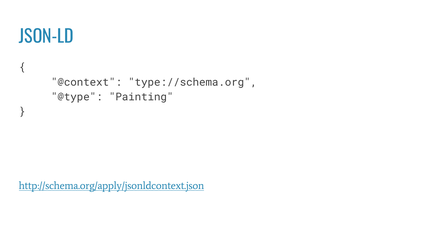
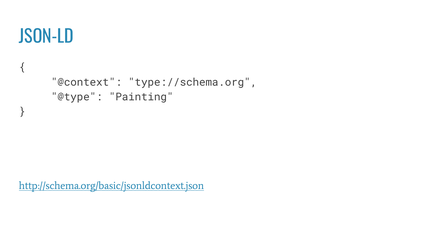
http://schema.org/apply/jsonldcontext.json: http://schema.org/apply/jsonldcontext.json -> http://schema.org/basic/jsonldcontext.json
